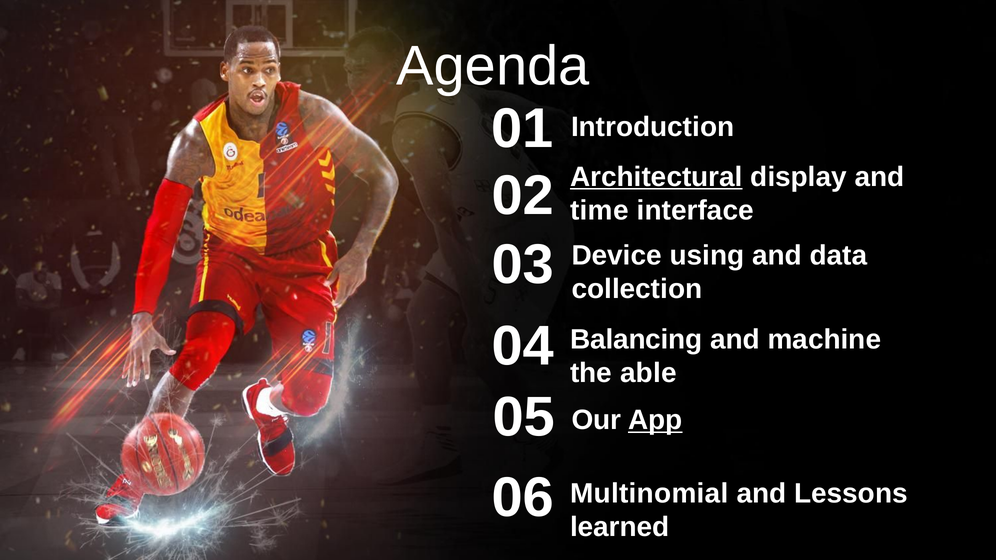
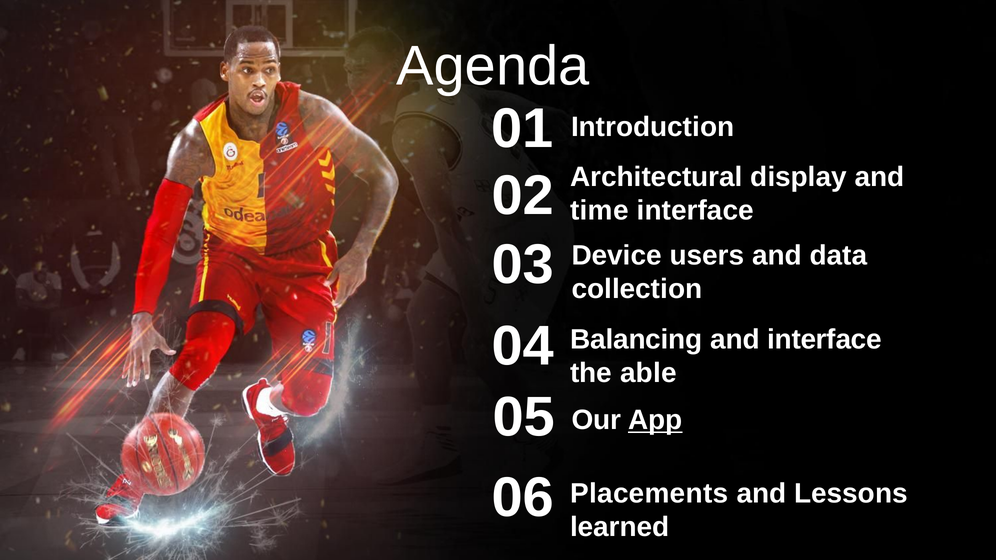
Architectural underline: present -> none
using: using -> users
and machine: machine -> interface
Multinomial: Multinomial -> Placements
